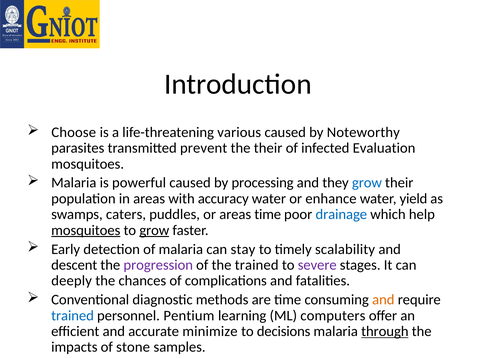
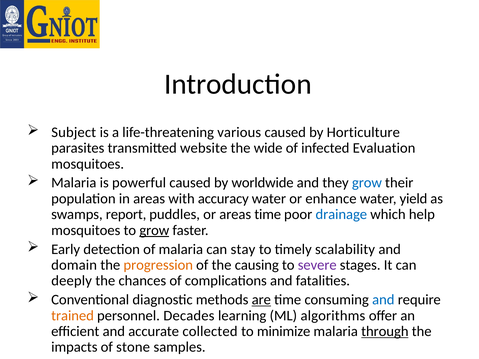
Choose: Choose -> Subject
Noteworthy: Noteworthy -> Horticulture
prevent: prevent -> website
the their: their -> wide
processing: processing -> worldwide
caters: caters -> report
mosquitoes at (86, 230) underline: present -> none
descent: descent -> domain
progression colour: purple -> orange
the trained: trained -> causing
are underline: none -> present
and at (383, 300) colour: orange -> blue
trained at (73, 316) colour: blue -> orange
Pentium: Pentium -> Decades
computers: computers -> algorithms
minimize: minimize -> collected
decisions: decisions -> minimize
